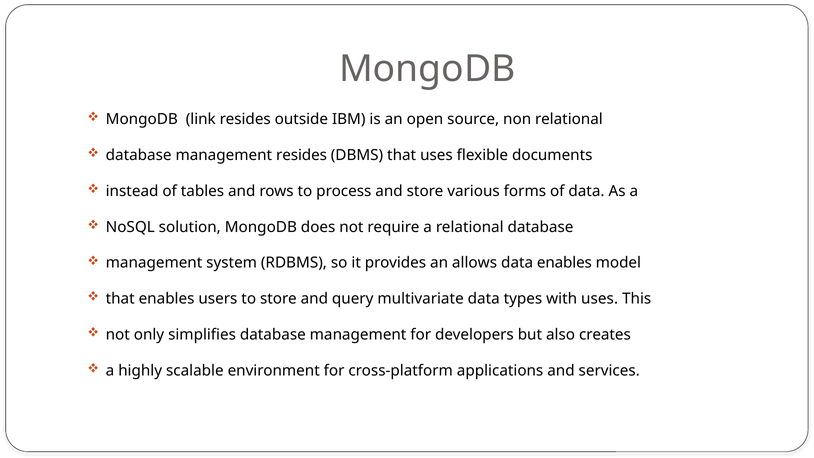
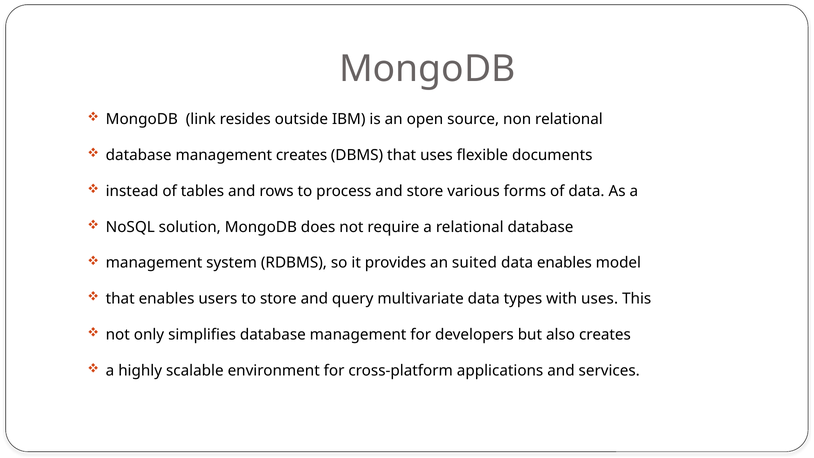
management resides: resides -> creates
allows: allows -> suited
